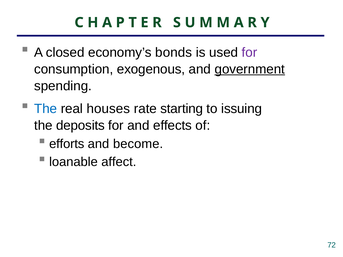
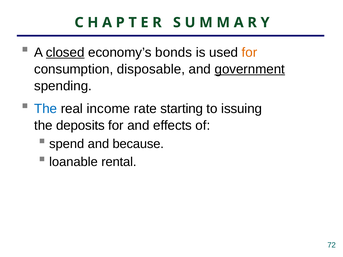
closed underline: none -> present
for at (250, 52) colour: purple -> orange
exogenous: exogenous -> disposable
houses: houses -> income
efforts: efforts -> spend
become: become -> because
affect: affect -> rental
